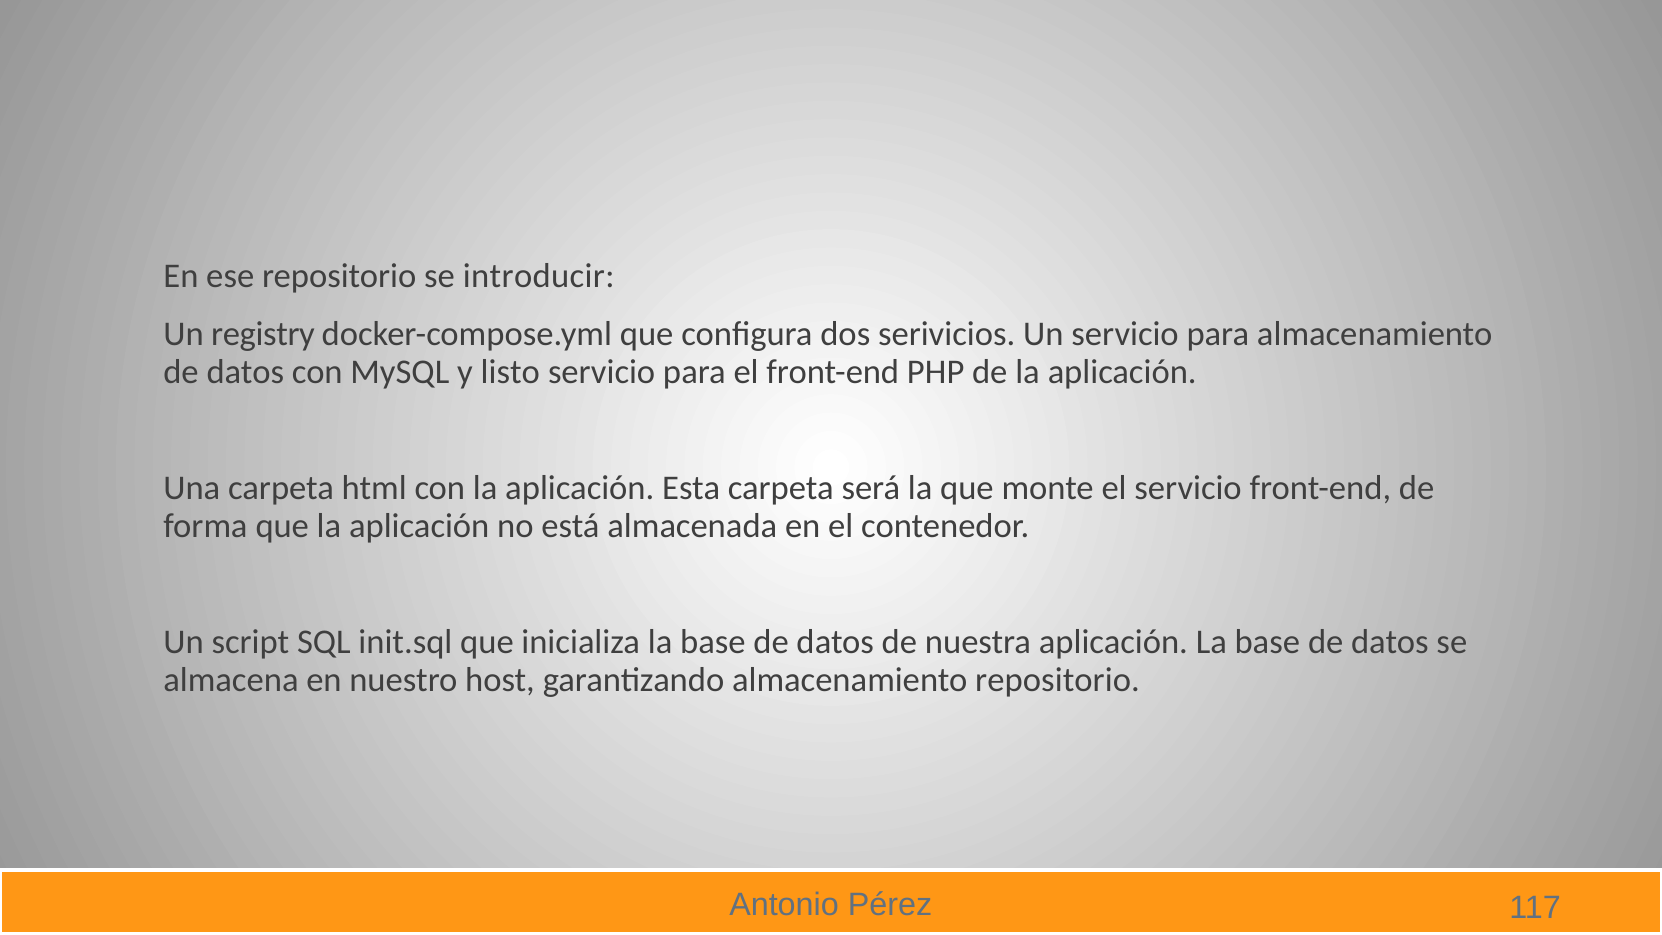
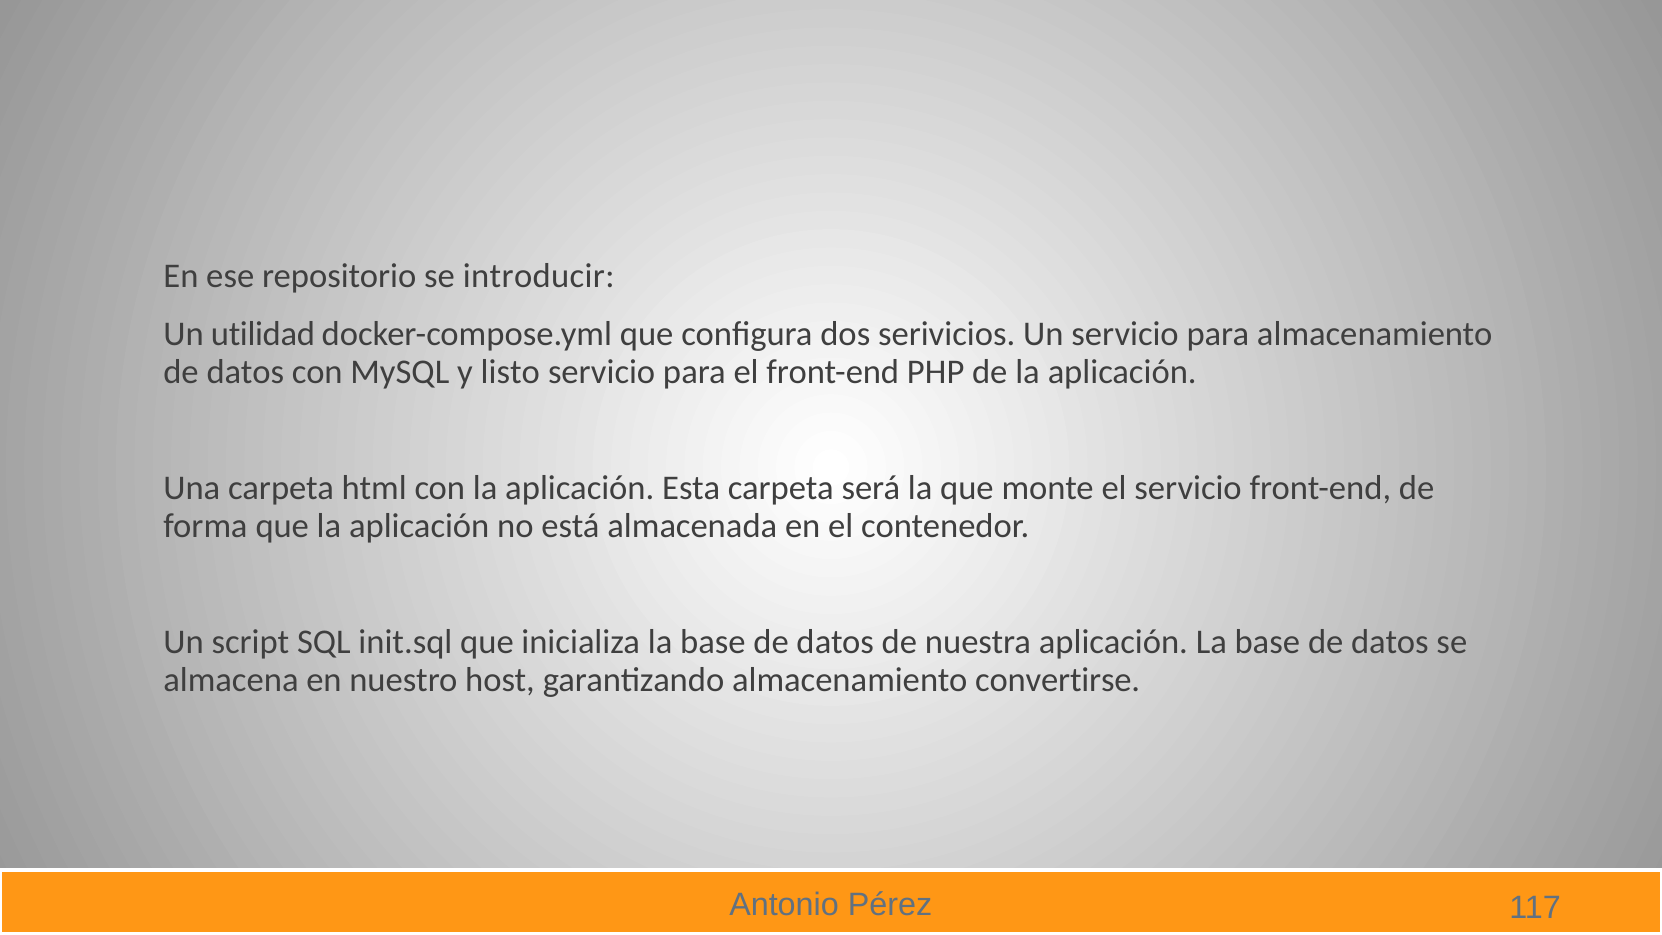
registry: registry -> utilidad
almacenamiento repositorio: repositorio -> convertirse
